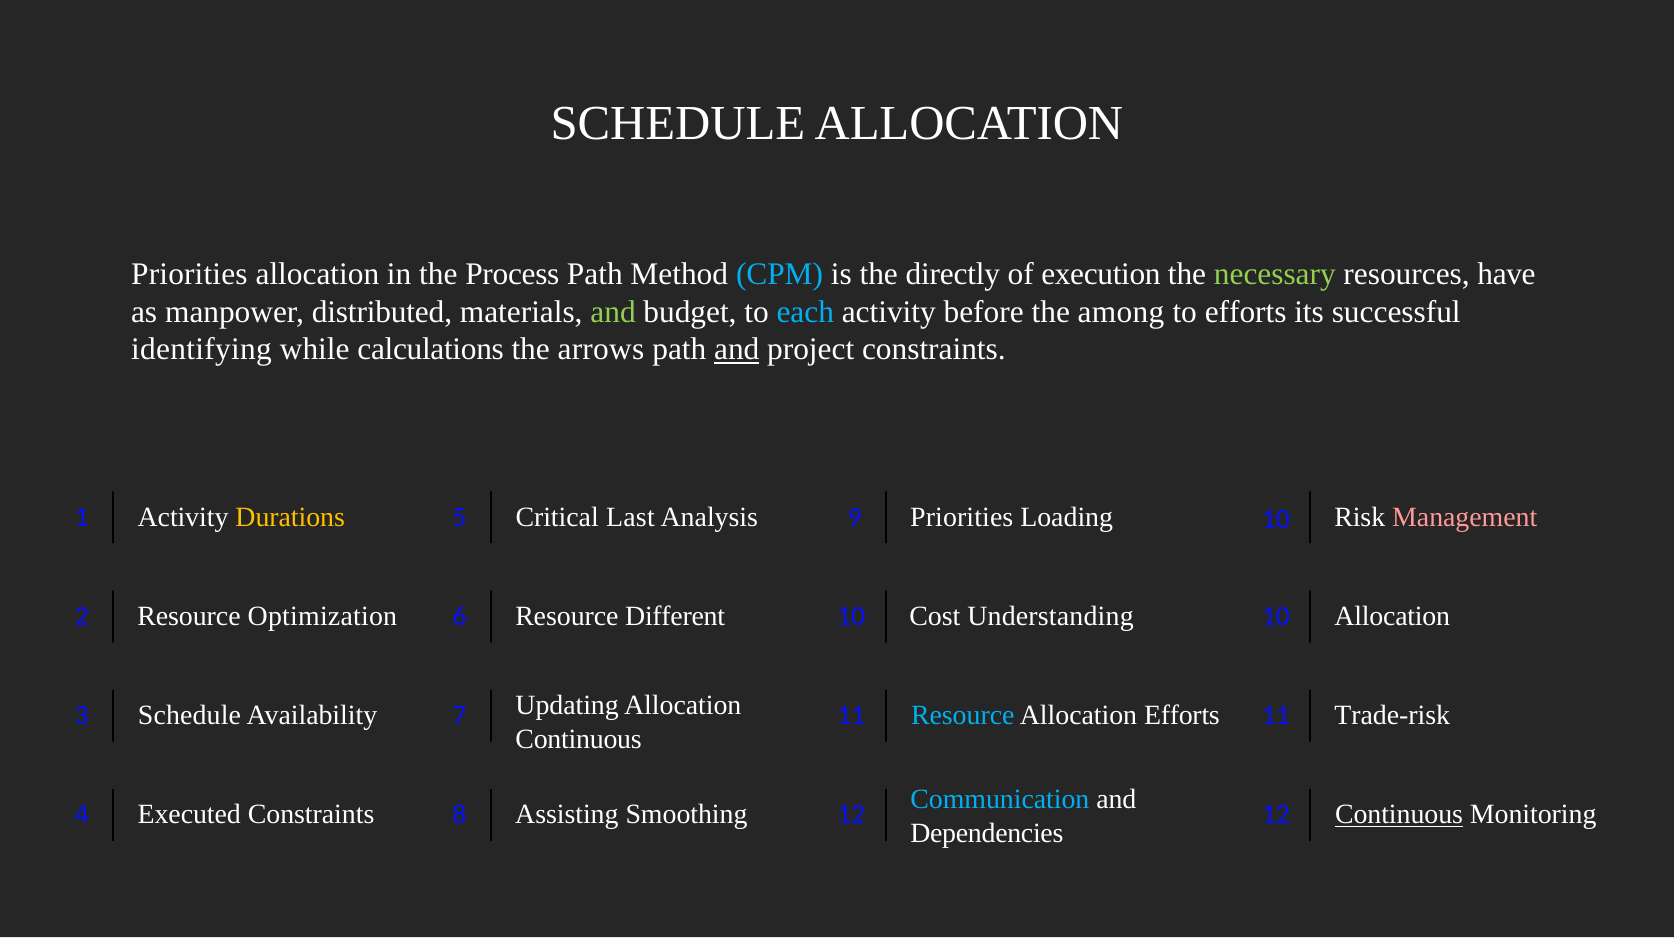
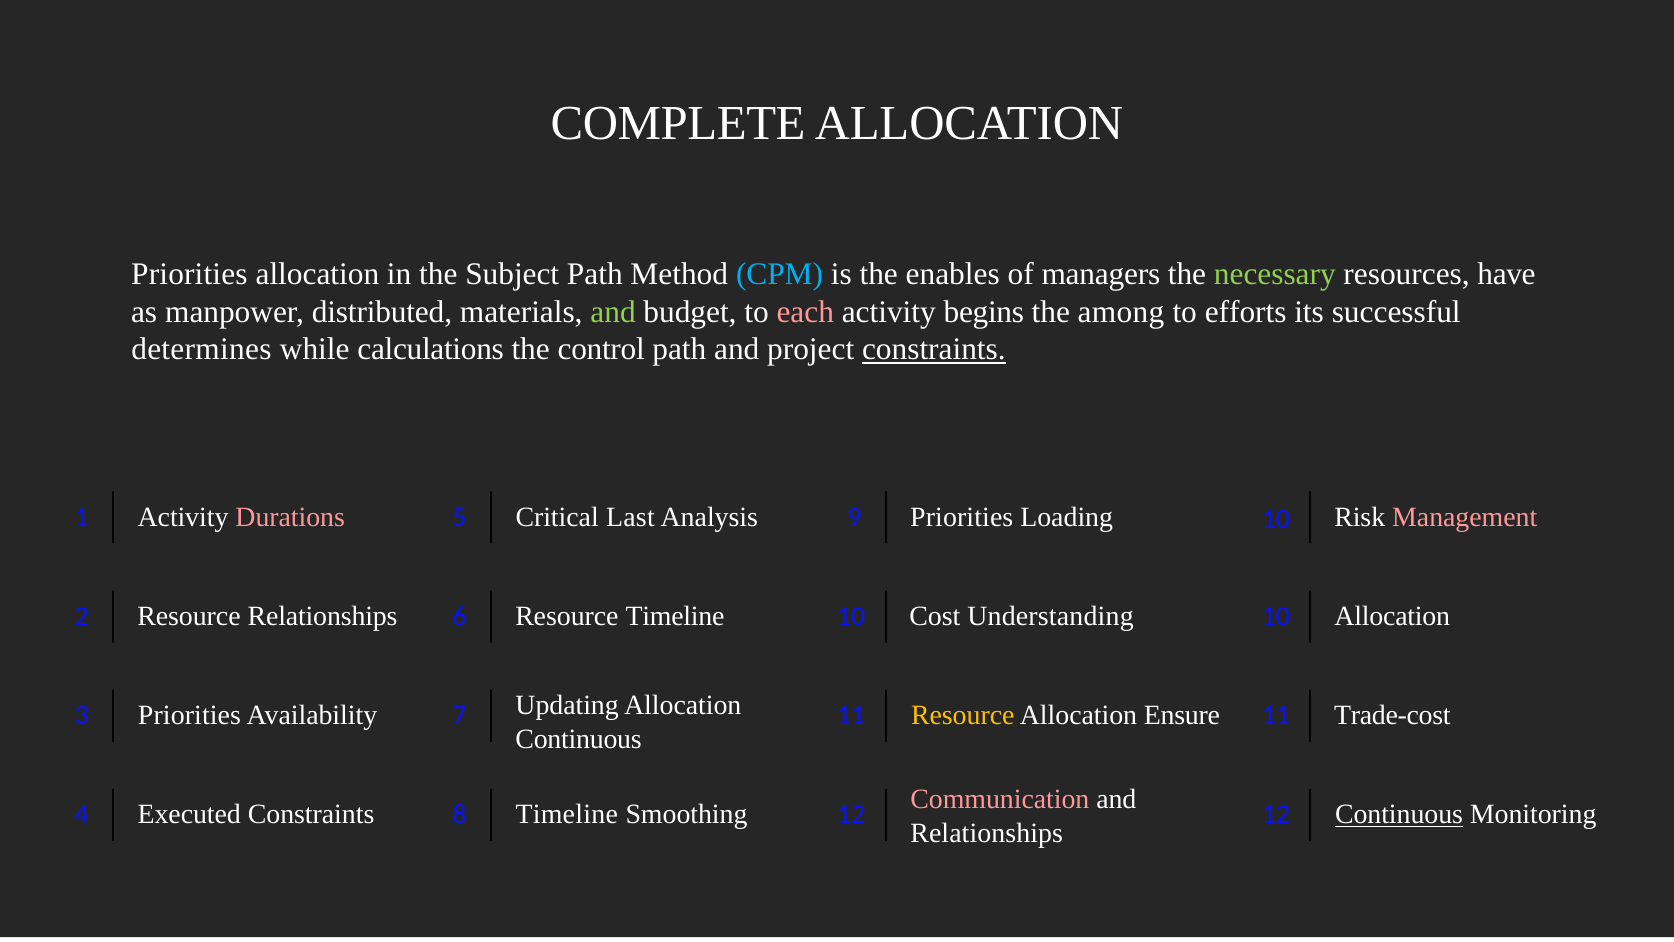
SCHEDULE at (678, 123): SCHEDULE -> COMPLETE
Process: Process -> Subject
directly: directly -> enables
execution: execution -> managers
each colour: light blue -> pink
before: before -> begins
identifying: identifying -> determines
arrows: arrows -> control
and at (737, 349) underline: present -> none
constraints at (934, 349) underline: none -> present
Durations colour: yellow -> pink
Resource Optimization: Optimization -> Relationships
Resource Different: Different -> Timeline
3 Schedule: Schedule -> Priorities
Resource at (963, 715) colour: light blue -> yellow
Allocation Efforts: Efforts -> Ensure
Trade-risk: Trade-risk -> Trade-cost
Communication colour: light blue -> pink
8 Assisting: Assisting -> Timeline
Dependencies at (987, 833): Dependencies -> Relationships
